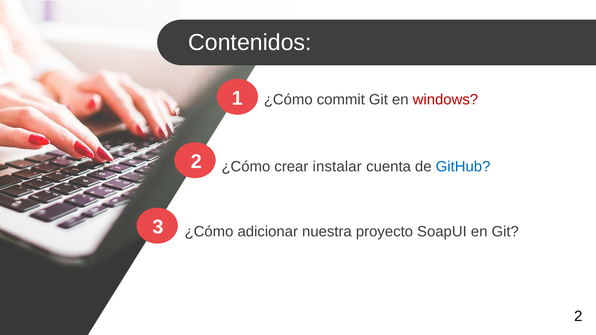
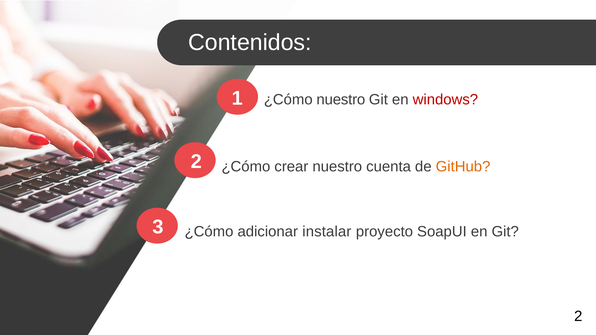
¿Cómo commit: commit -> nuestro
crear instalar: instalar -> nuestro
GitHub colour: blue -> orange
nuestra: nuestra -> instalar
